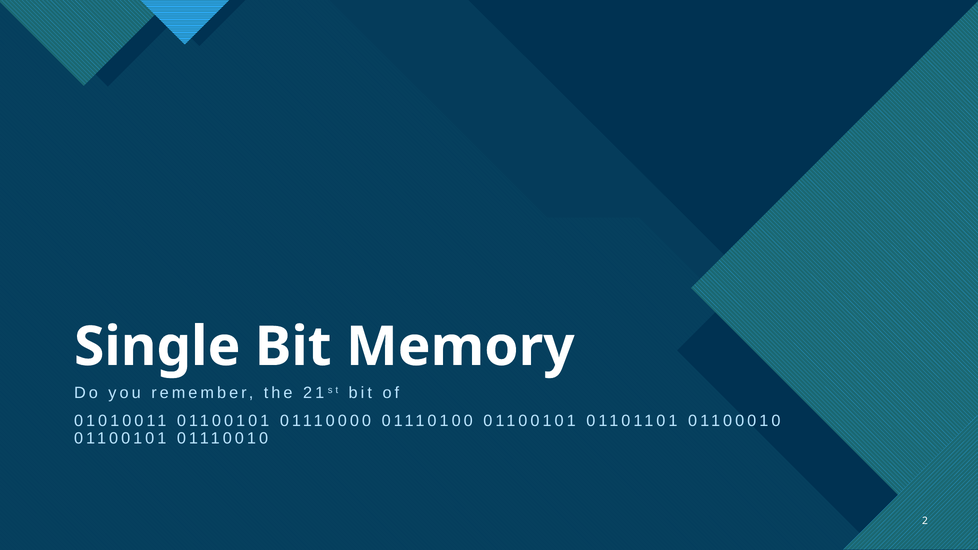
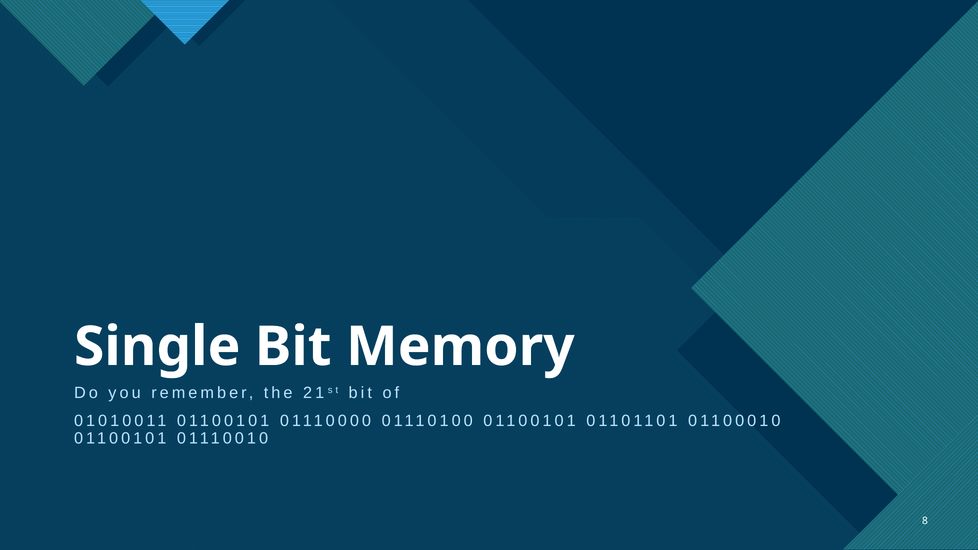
2: 2 -> 8
